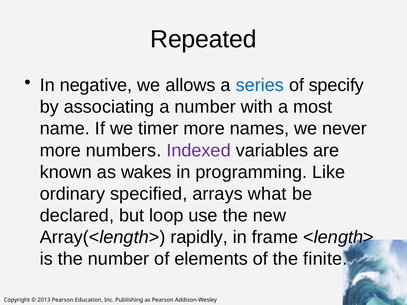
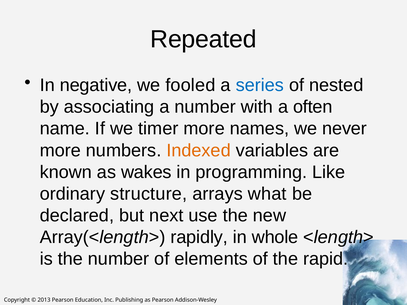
allows: allows -> fooled
specify: specify -> nested
most: most -> often
Indexed colour: purple -> orange
specified: specified -> structure
loop: loop -> next
frame: frame -> whole
finite: finite -> rapid
